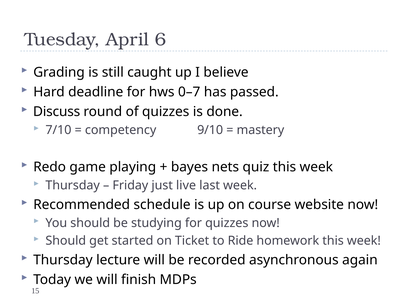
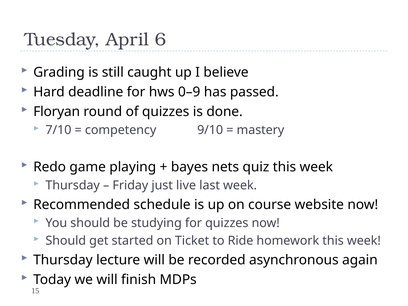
0–7: 0–7 -> 0–9
Discuss: Discuss -> Floryan
